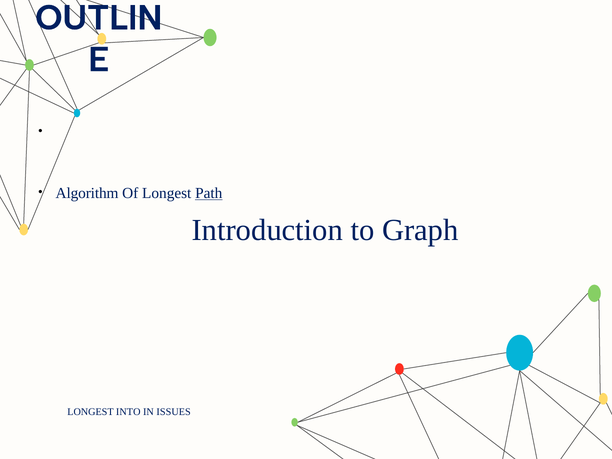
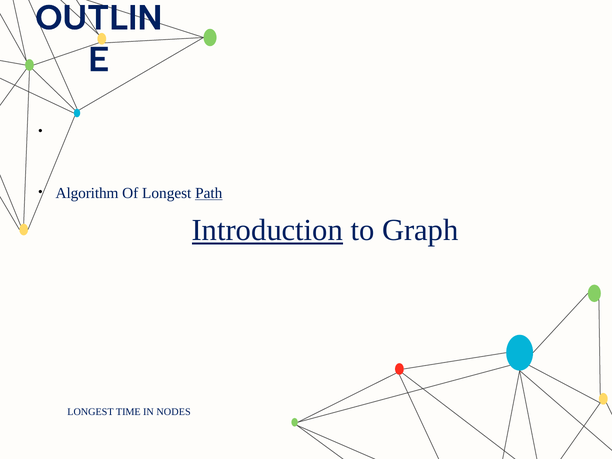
Introduction underline: none -> present
INTO: INTO -> TIME
ISSUES: ISSUES -> NODES
